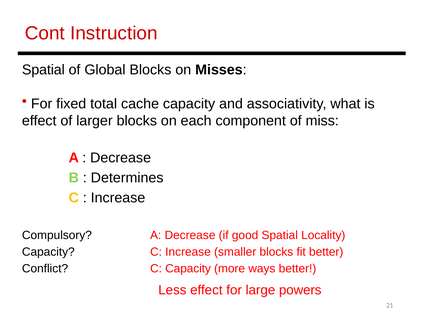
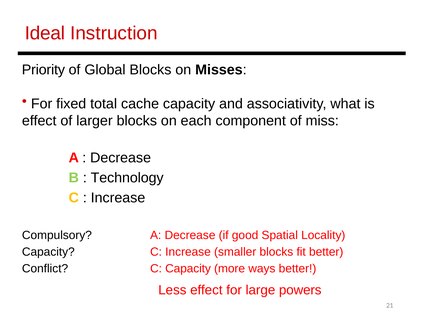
Cont: Cont -> Ideal
Spatial at (43, 70): Spatial -> Priority
Determines: Determines -> Technology
